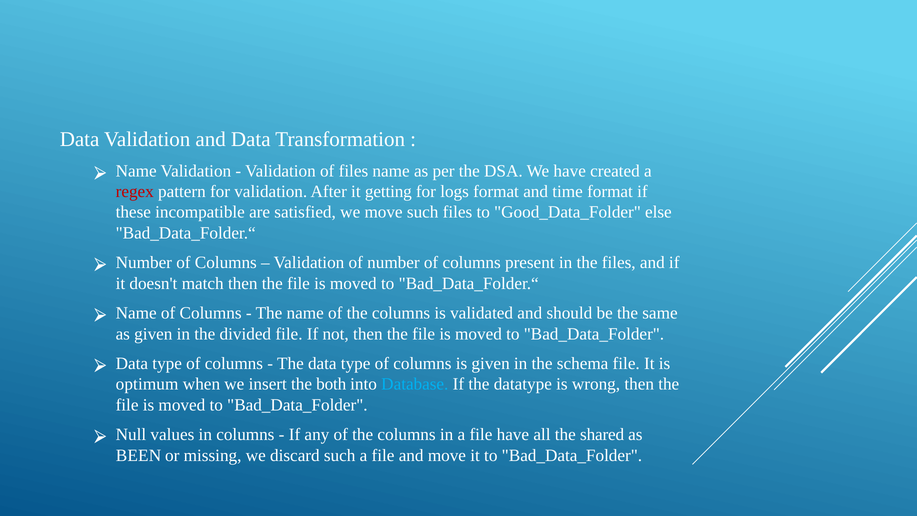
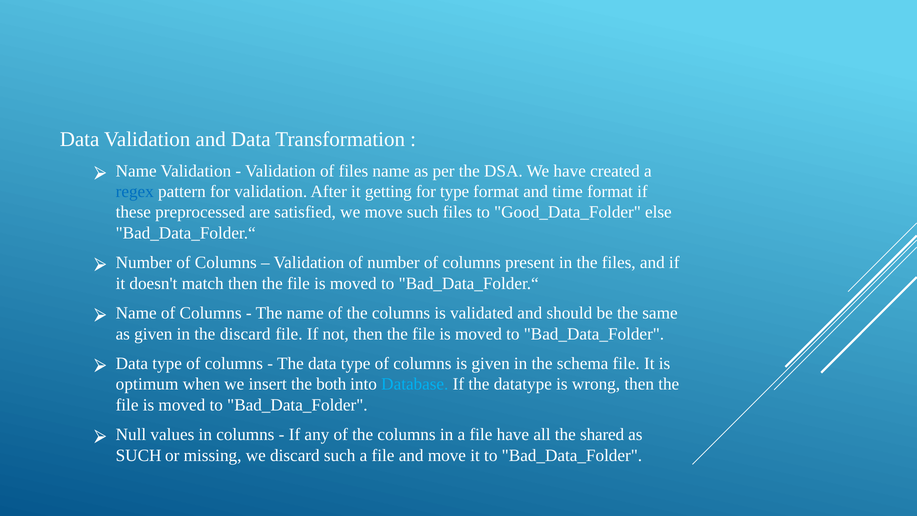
regex colour: red -> blue
for logs: logs -> type
incompatible: incompatible -> preprocessed
the divided: divided -> discard
BEEN at (139, 455): BEEN -> SUCH
